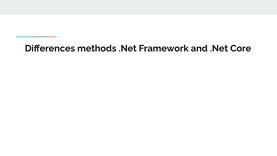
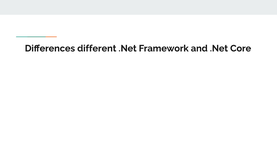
methods: methods -> different
